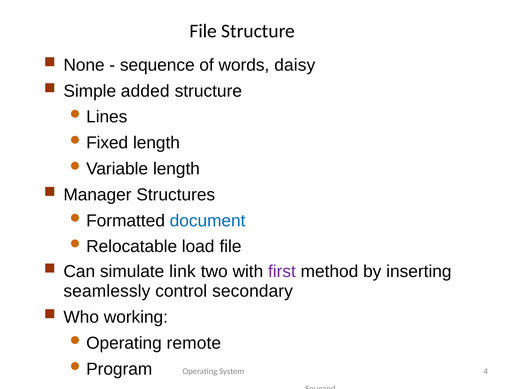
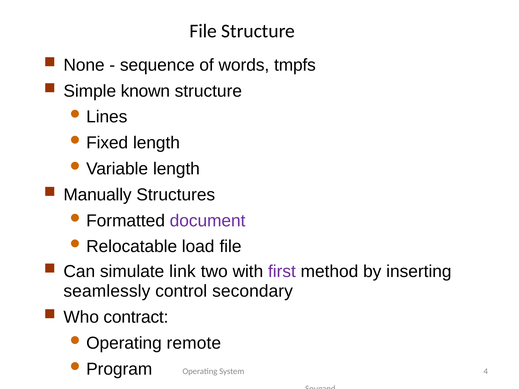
daisy: daisy -> tmpfs
added: added -> known
Manager: Manager -> Manually
document colour: blue -> purple
working: working -> contract
